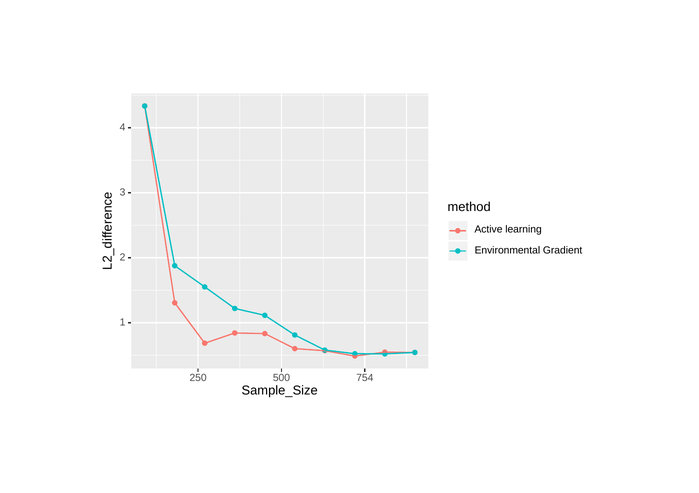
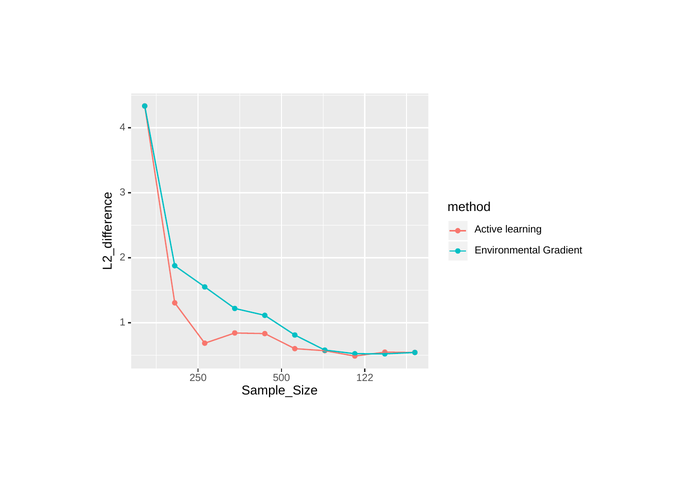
754: 754 -> 122
